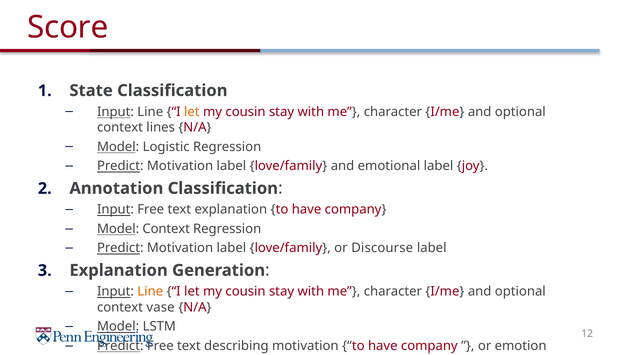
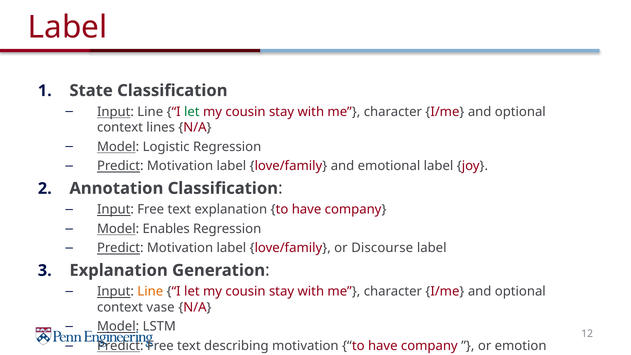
Score at (68, 27): Score -> Label
let at (192, 112) colour: orange -> green
Model Context: Context -> Enables
